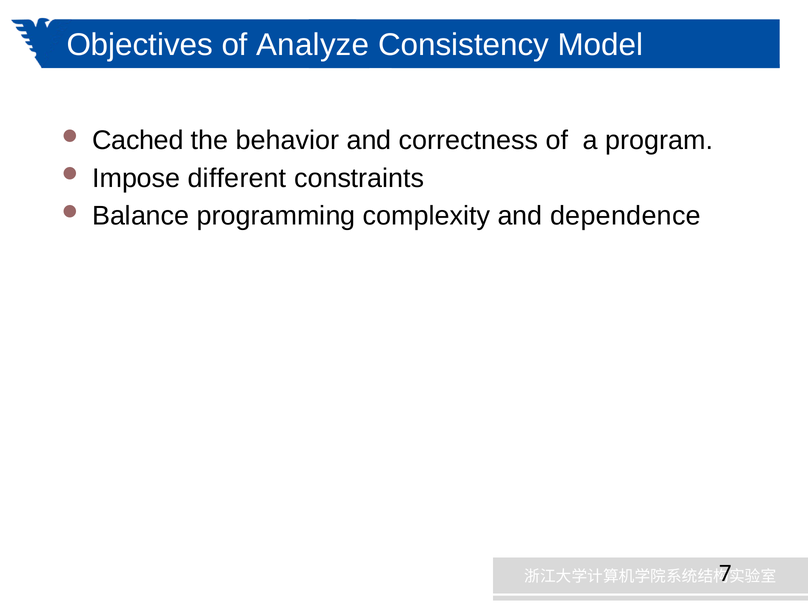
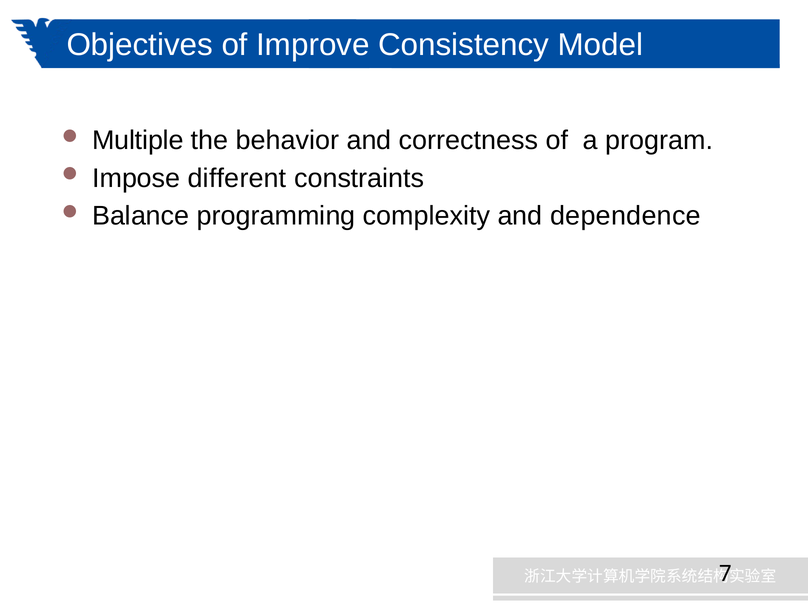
Analyze: Analyze -> Improve
Cached: Cached -> Multiple
